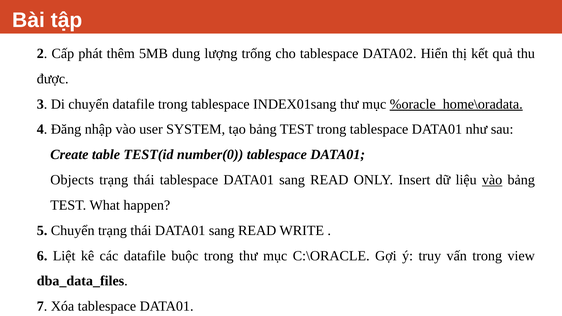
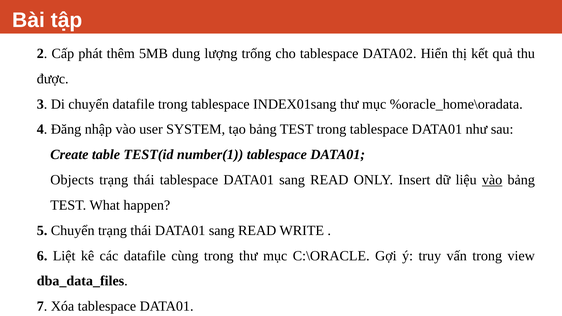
%oracle_home\oradata underline: present -> none
number(0: number(0 -> number(1
buộc: buộc -> cùng
